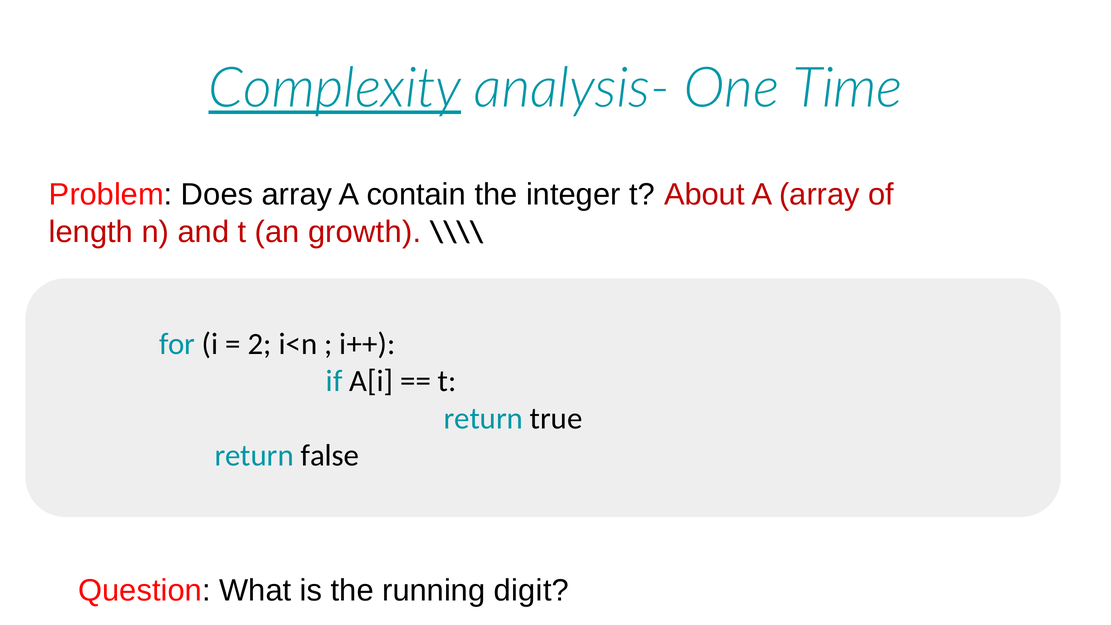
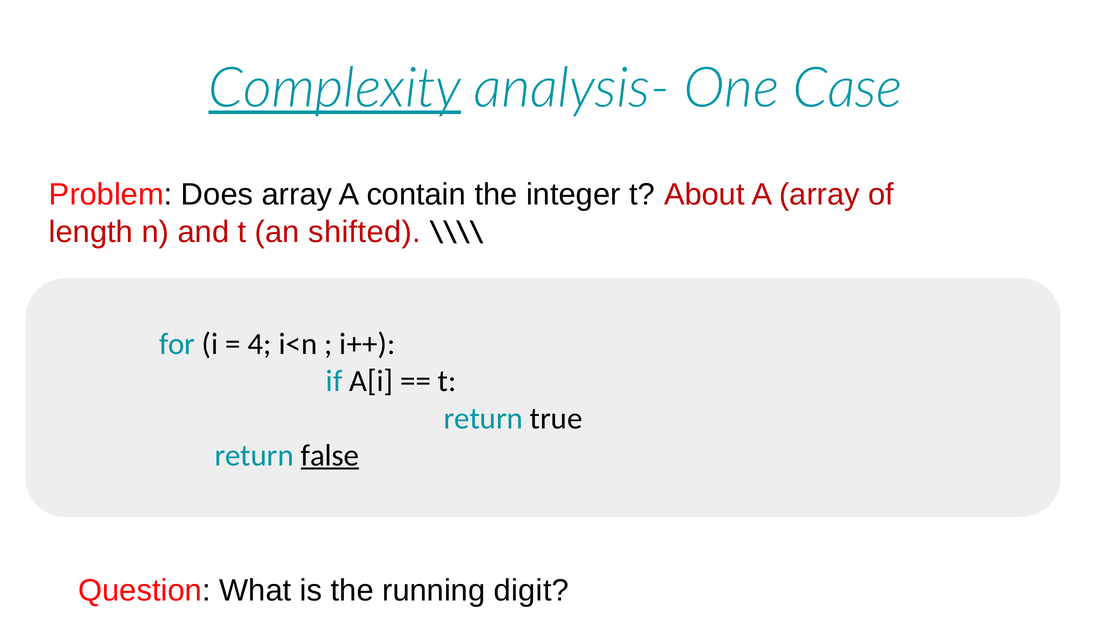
Time: Time -> Case
growth: growth -> shifted
2: 2 -> 4
false underline: none -> present
